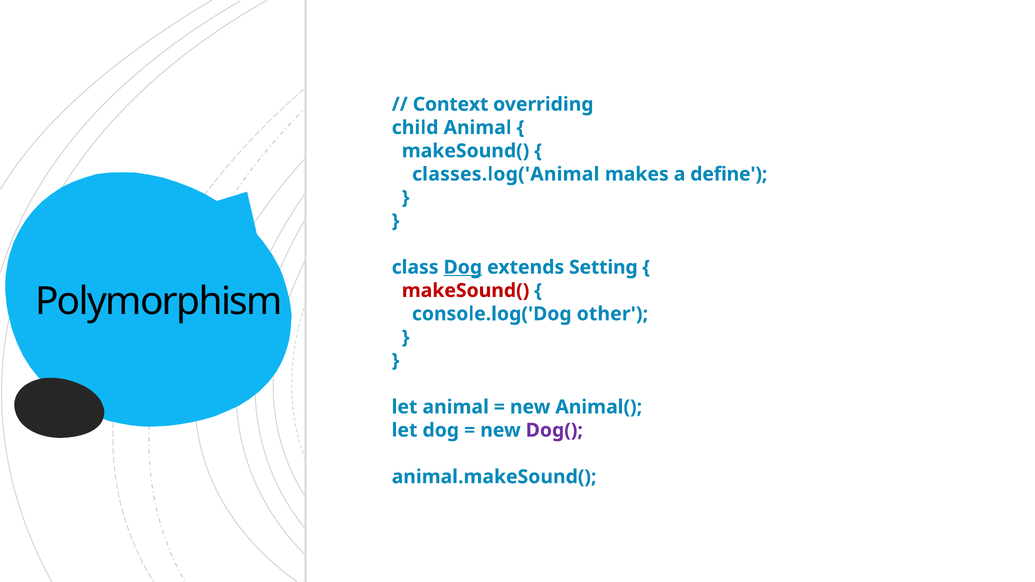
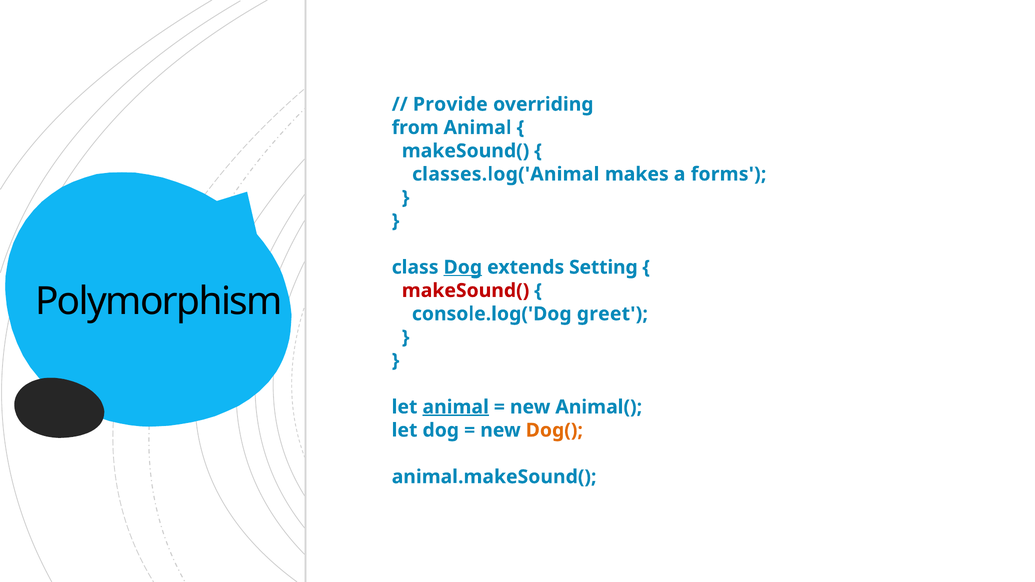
Context: Context -> Provide
child: child -> from
define: define -> forms
other: other -> greet
animal at (456, 407) underline: none -> present
Dog( colour: purple -> orange
